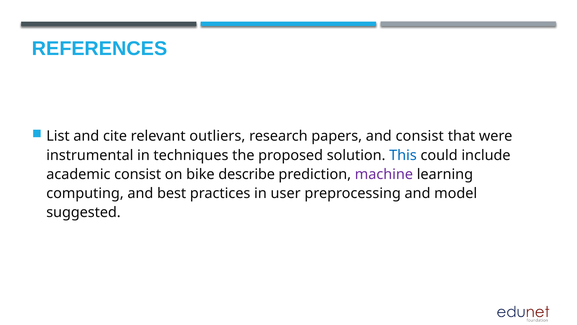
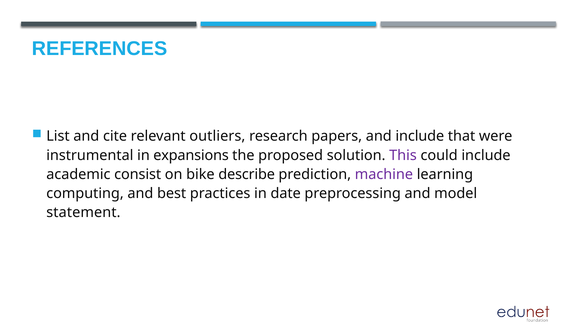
and consist: consist -> include
techniques: techniques -> expansions
This colour: blue -> purple
user: user -> date
suggested: suggested -> statement
